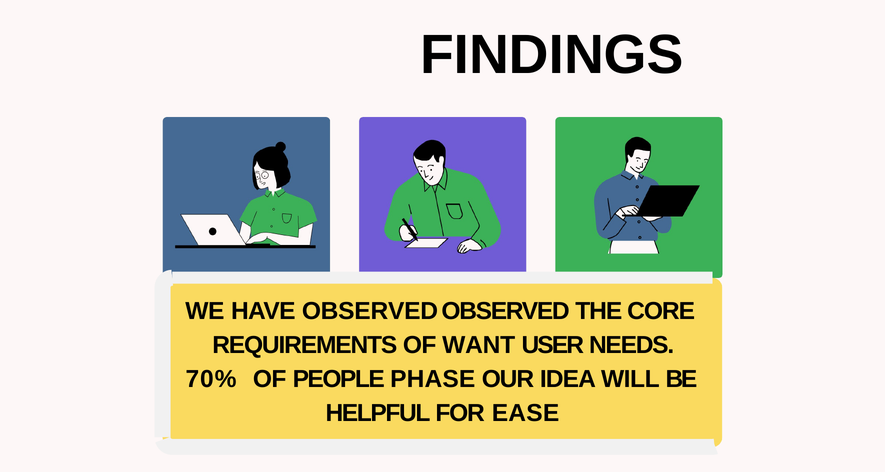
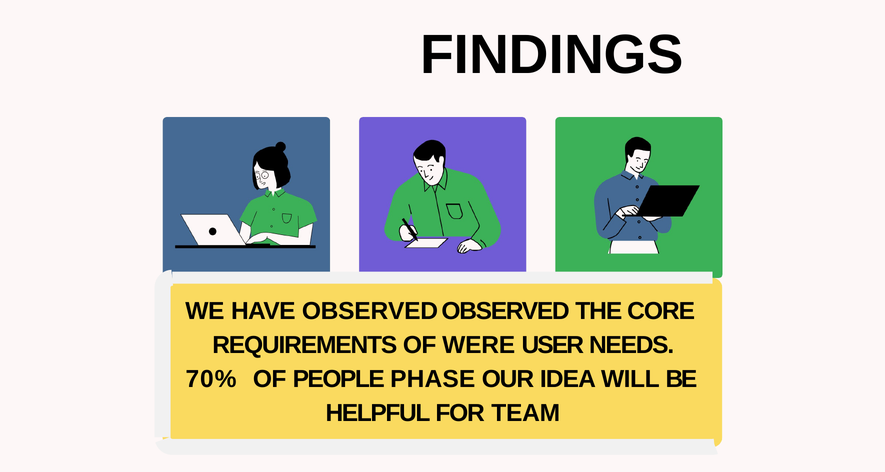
WANT: WANT -> WERE
EASE: EASE -> TEAM
